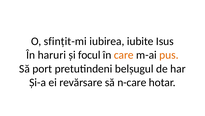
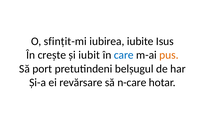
haruri: haruri -> crește
focul: focul -> iubit
care colour: orange -> blue
